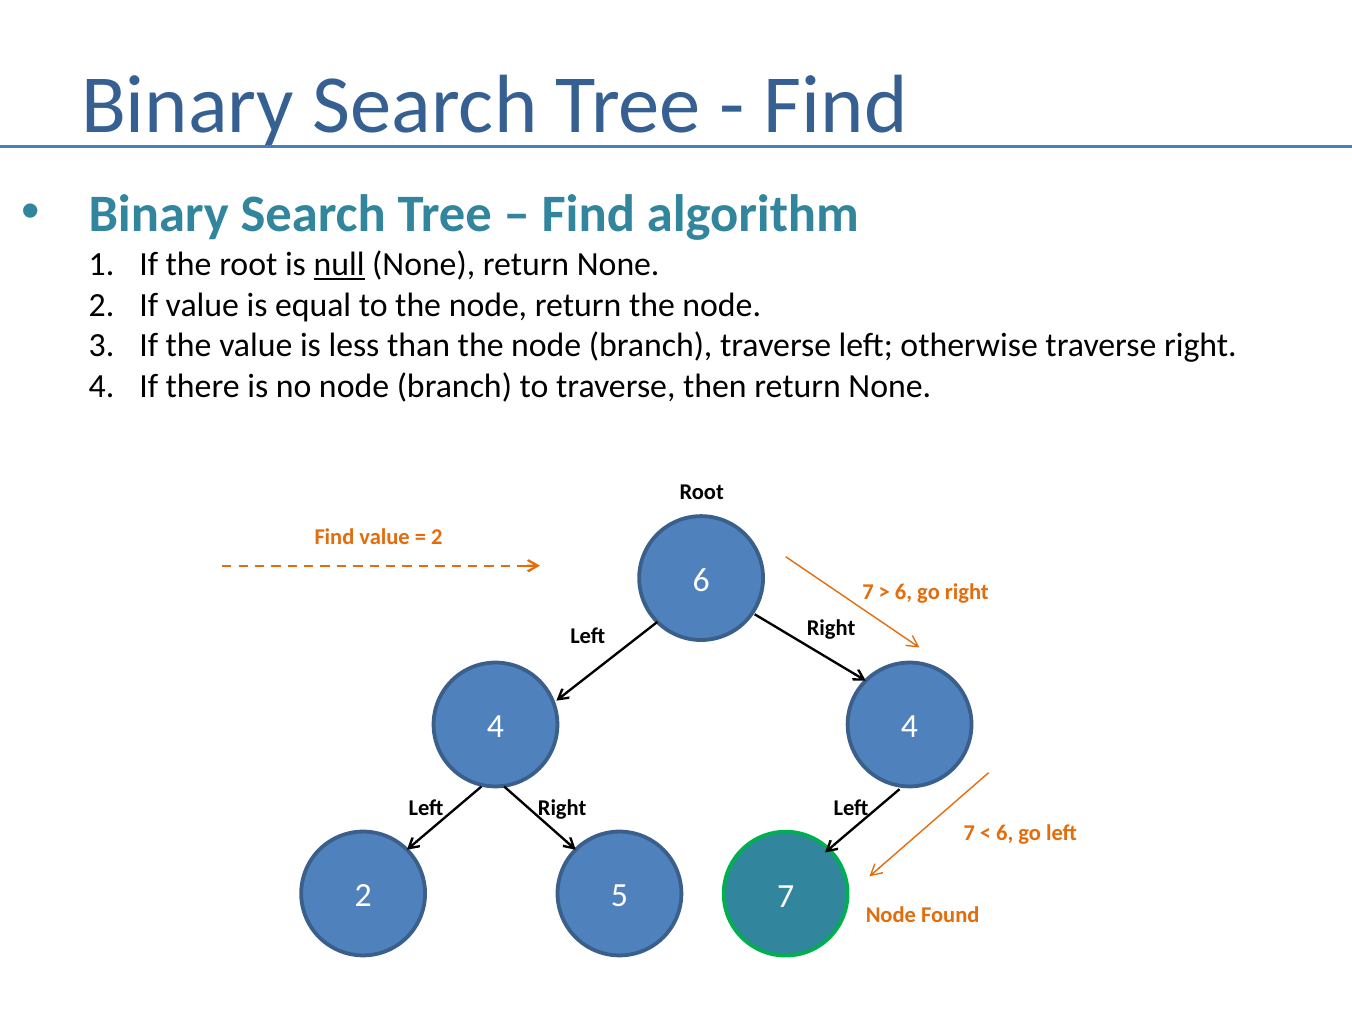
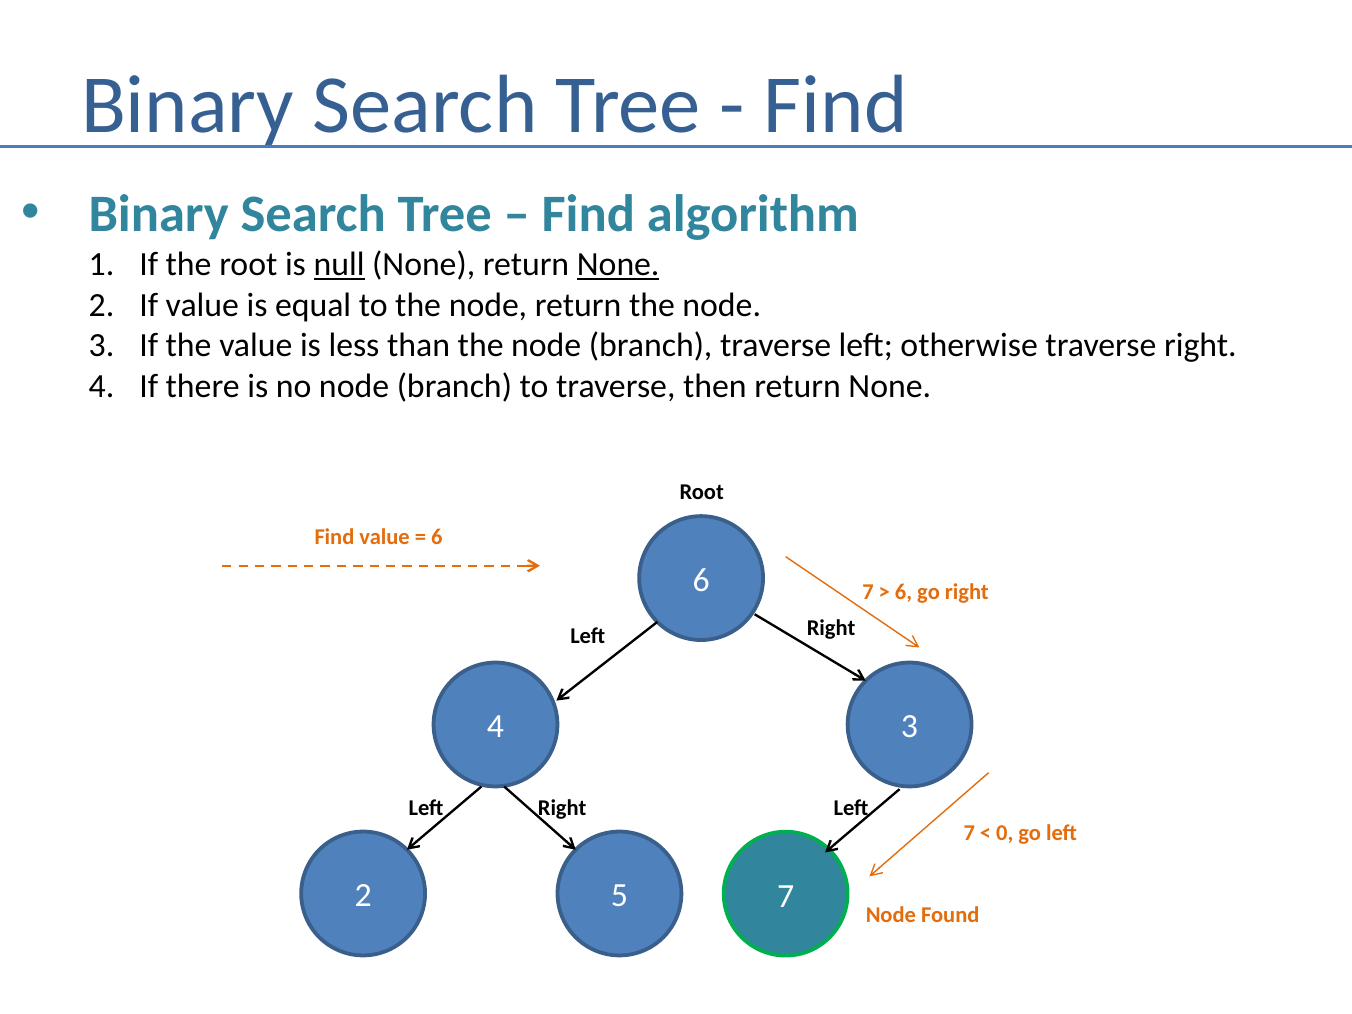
None at (618, 265) underline: none -> present
2 at (437, 537): 2 -> 6
4 4: 4 -> 3
6 at (1005, 833): 6 -> 0
